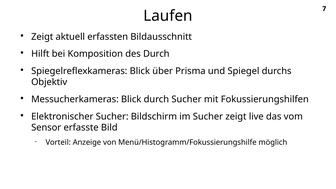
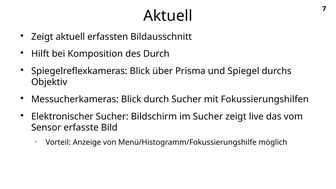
Laufen at (168, 16): Laufen -> Aktuell
